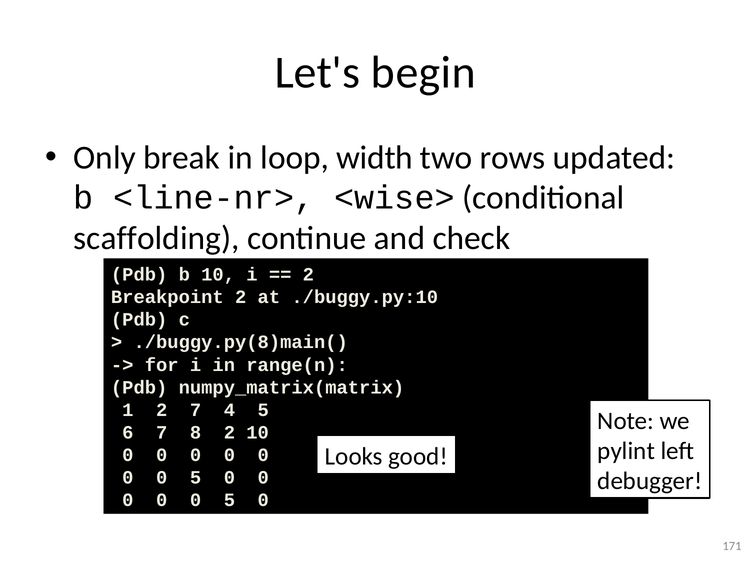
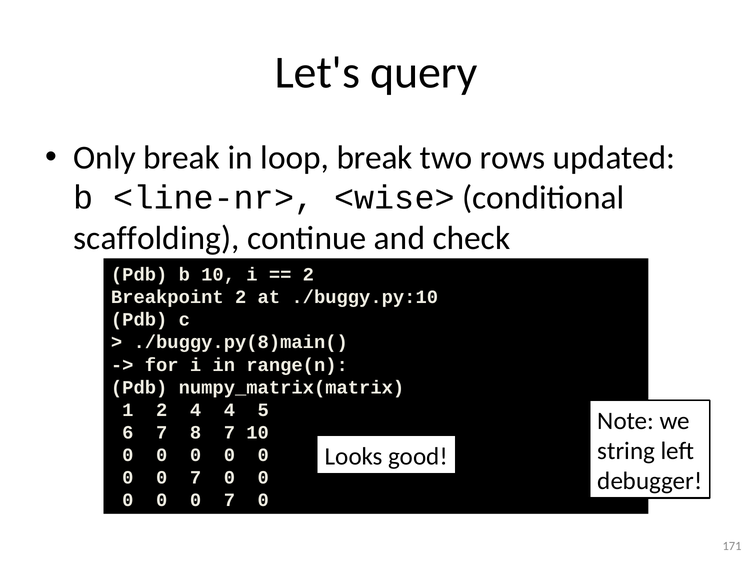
begin: begin -> query
loop width: width -> break
2 7: 7 -> 4
8 2: 2 -> 7
pylint: pylint -> string
5 at (196, 478): 5 -> 7
5 at (229, 500): 5 -> 7
